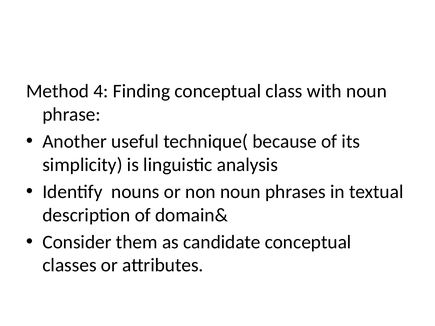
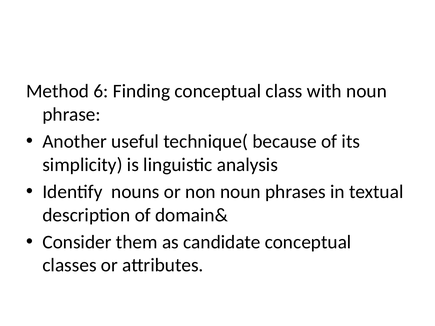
4: 4 -> 6
